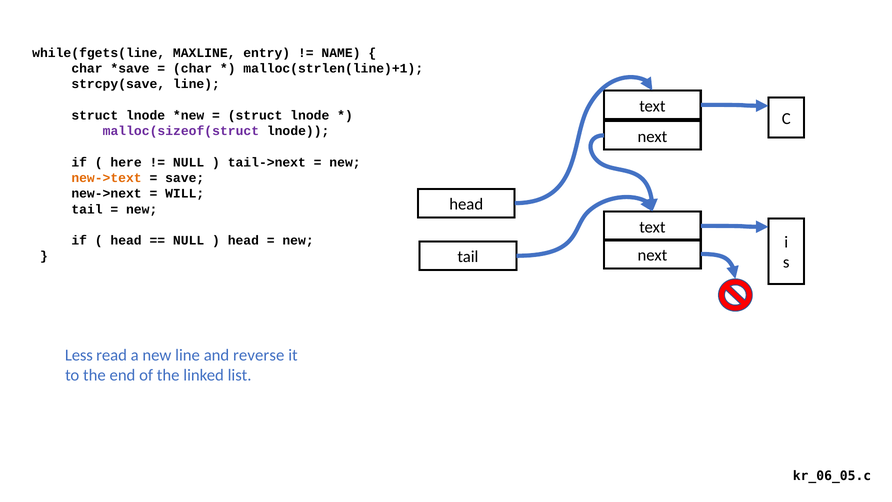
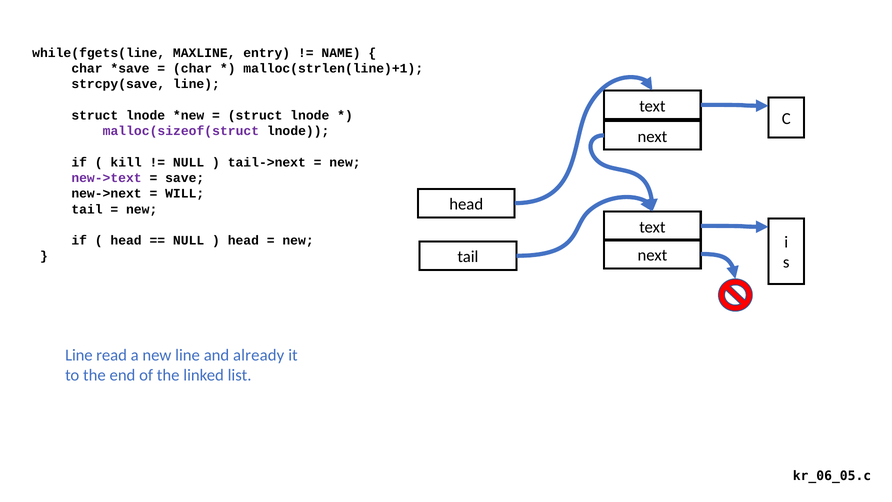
here: here -> kill
new->text colour: orange -> purple
Less at (79, 355): Less -> Line
reverse: reverse -> already
